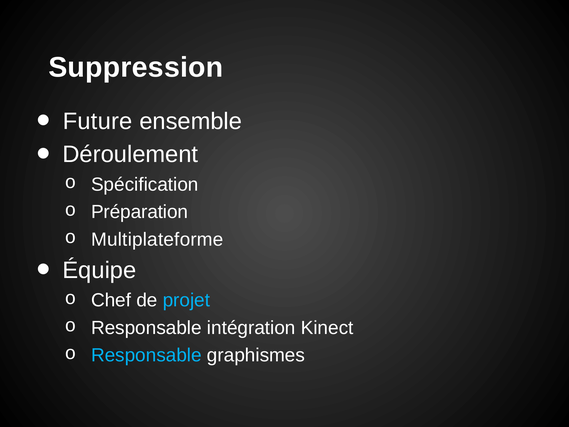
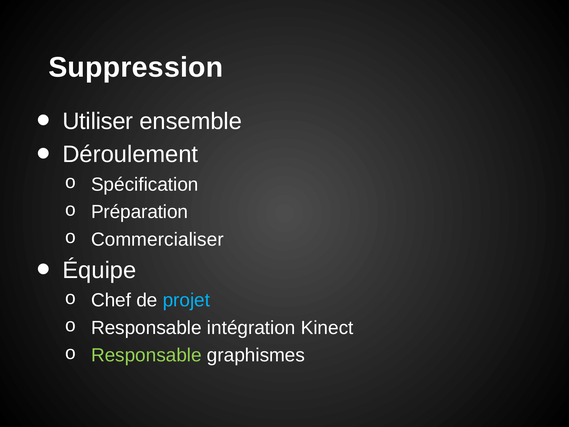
Future: Future -> Utiliser
Multiplateforme: Multiplateforme -> Commercialiser
Responsable at (146, 355) colour: light blue -> light green
